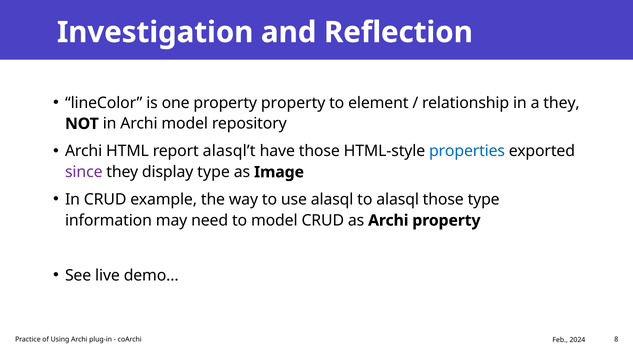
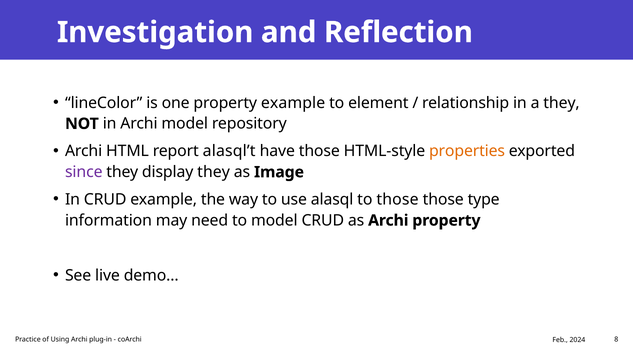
property property: property -> example
properties colour: blue -> orange
display type: type -> they
to alasql: alasql -> those
